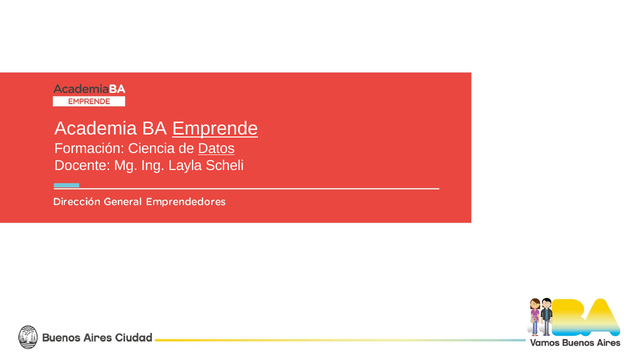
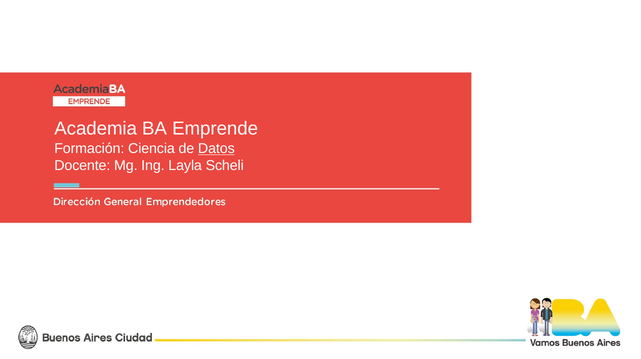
Emprende underline: present -> none
